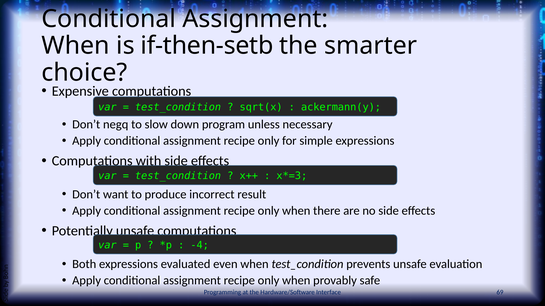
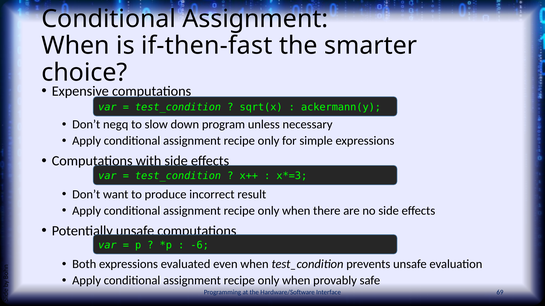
if-then-setb: if-then-setb -> if-then-fast
-4: -4 -> -6
